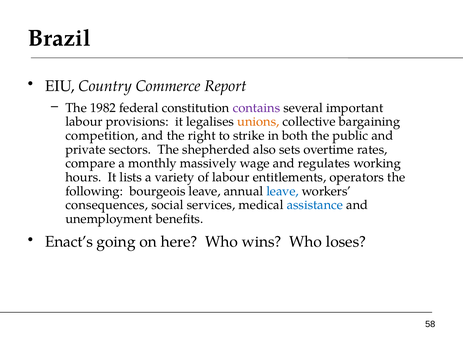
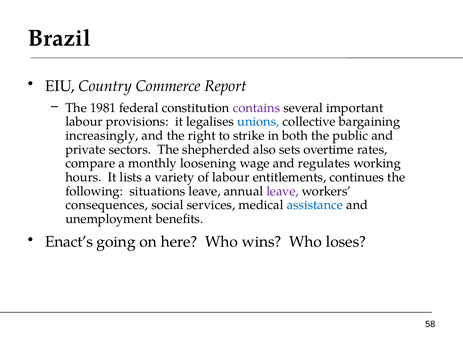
1982: 1982 -> 1981
unions colour: orange -> blue
competition: competition -> increasingly
massively: massively -> loosening
operators: operators -> continues
bourgeois: bourgeois -> situations
leave at (283, 191) colour: blue -> purple
